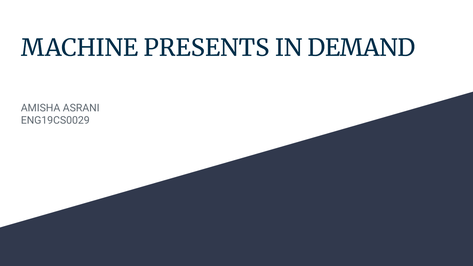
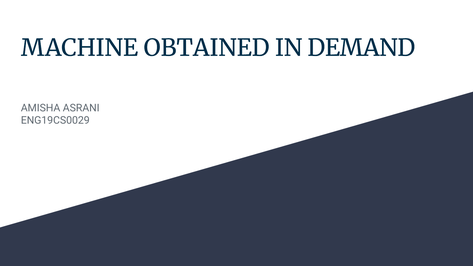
PRESENTS: PRESENTS -> OBTAINED
